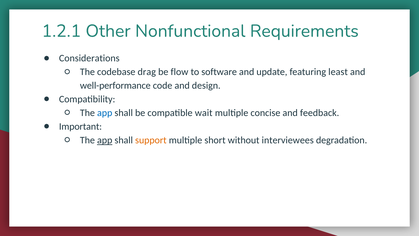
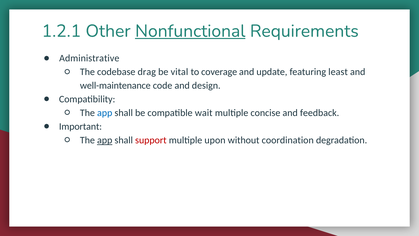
Nonfunctional underline: none -> present
Considerations: Considerations -> Administrative
flow: flow -> vital
software: software -> coverage
well-performance: well-performance -> well-maintenance
support colour: orange -> red
short: short -> upon
interviewees: interviewees -> coordination
